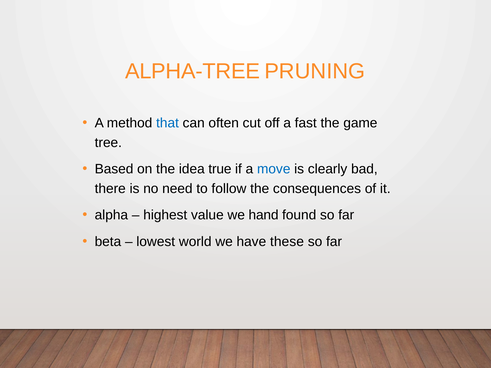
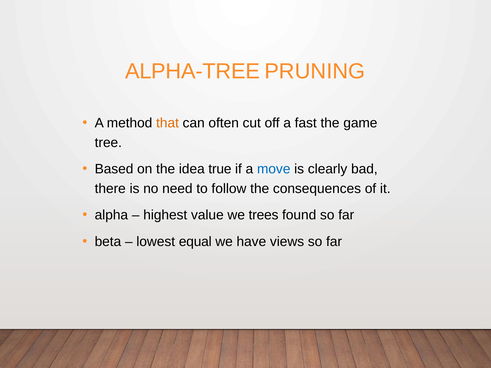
that colour: blue -> orange
hand: hand -> trees
world: world -> equal
these: these -> views
